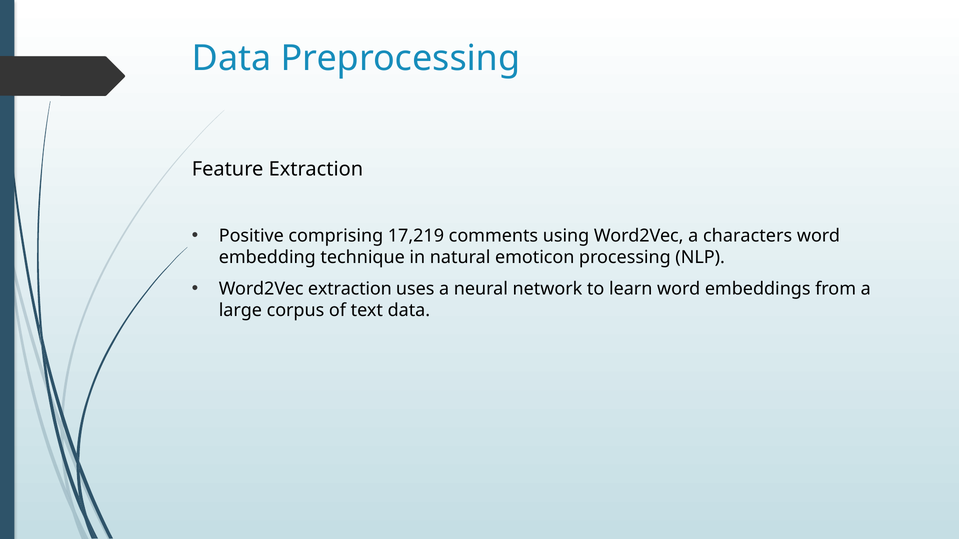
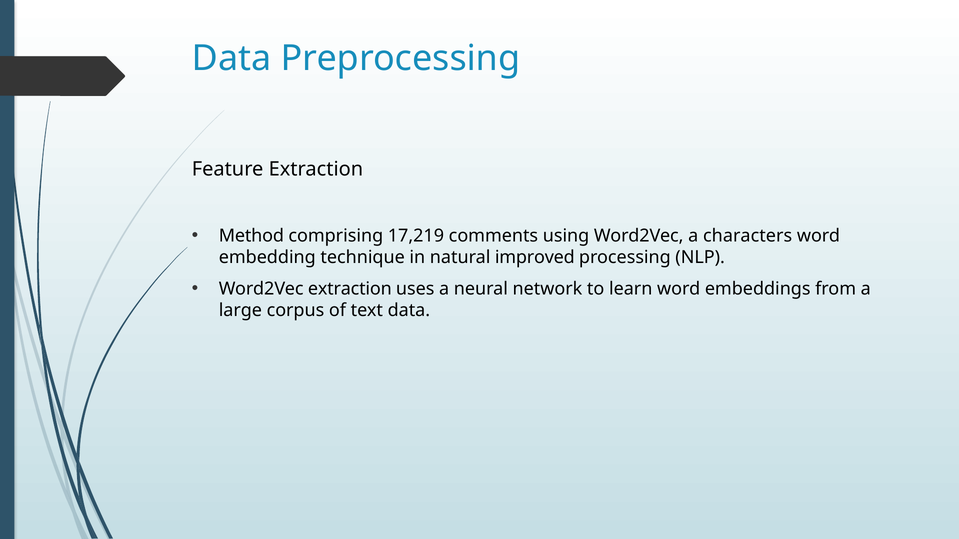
Positive: Positive -> Method
emoticon: emoticon -> improved
